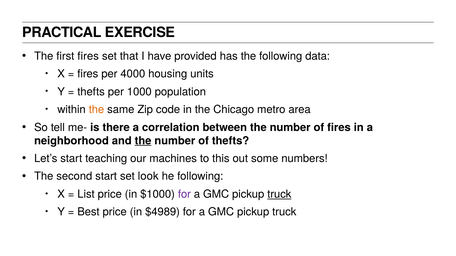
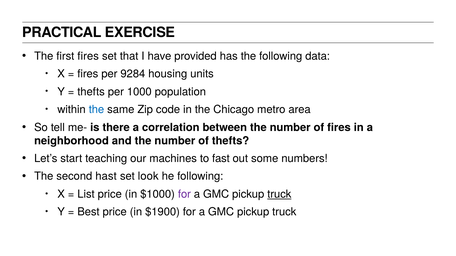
4000: 4000 -> 9284
the at (96, 110) colour: orange -> blue
the at (143, 141) underline: present -> none
this: this -> fast
second start: start -> hast
$4989: $4989 -> $1900
